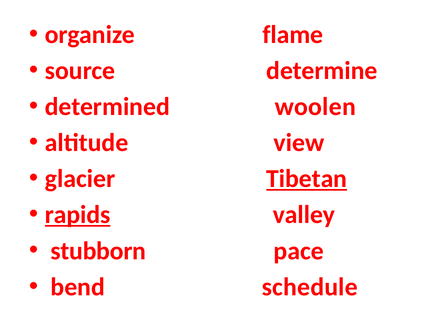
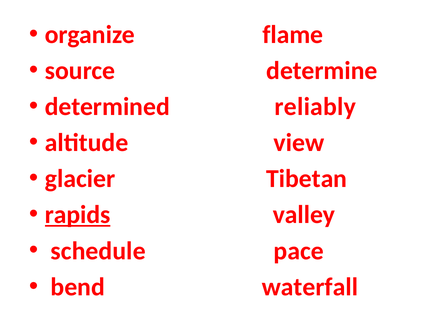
woolen: woolen -> reliably
Tibetan underline: present -> none
stubborn: stubborn -> schedule
schedule: schedule -> waterfall
